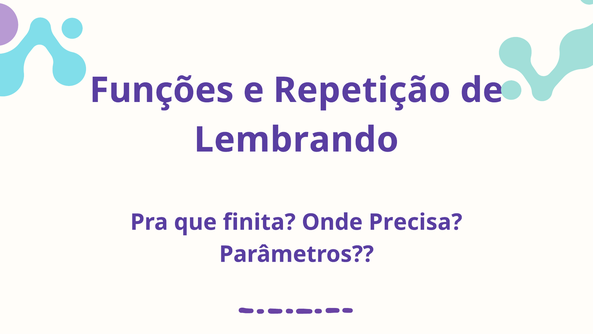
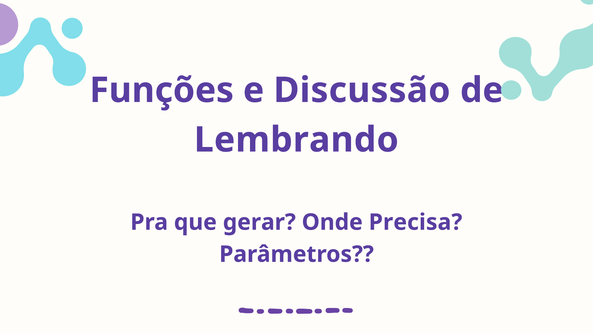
Repetição: Repetição -> Discussão
finita: finita -> gerar
